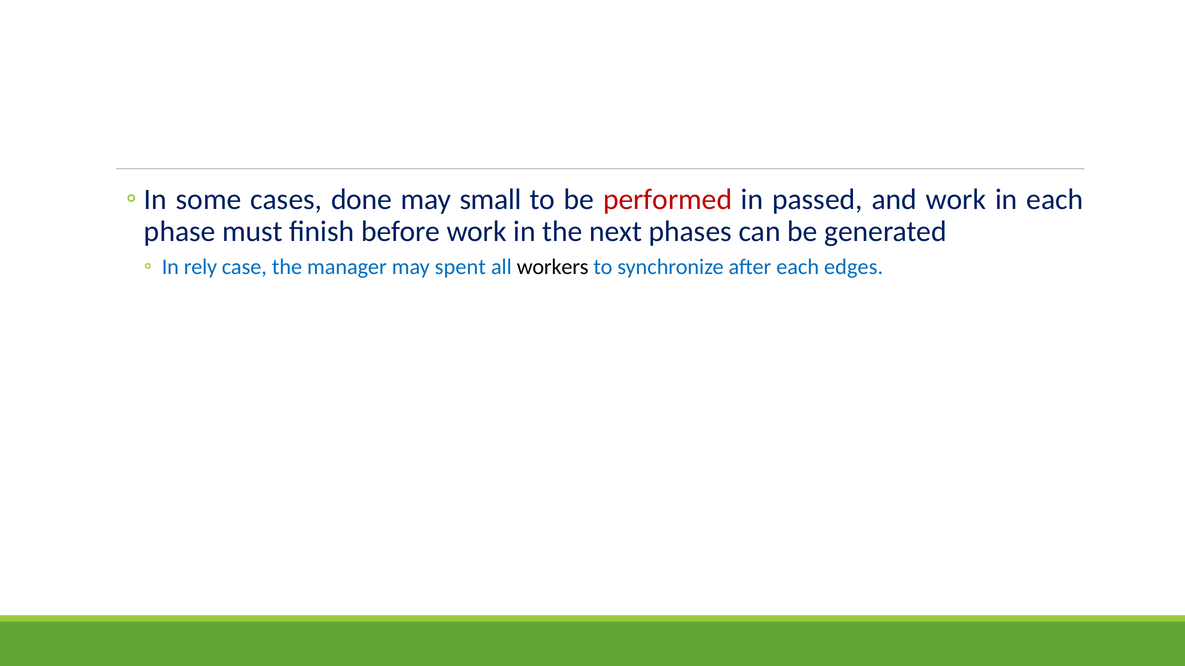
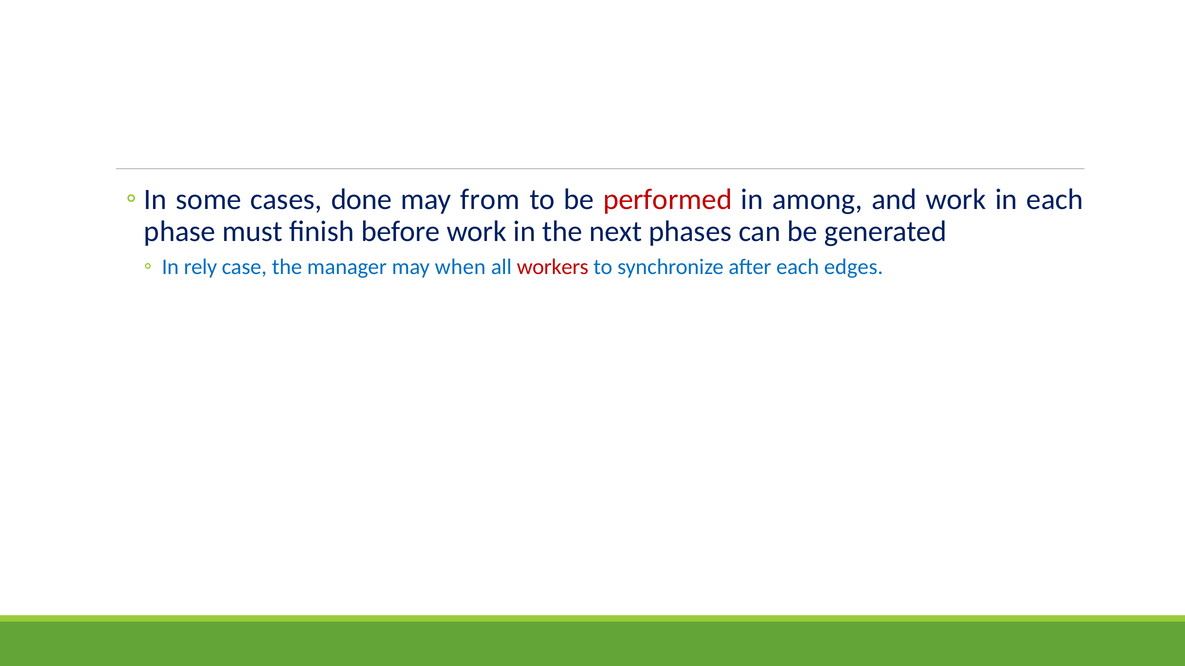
small: small -> from
passed: passed -> among
spent: spent -> when
workers colour: black -> red
